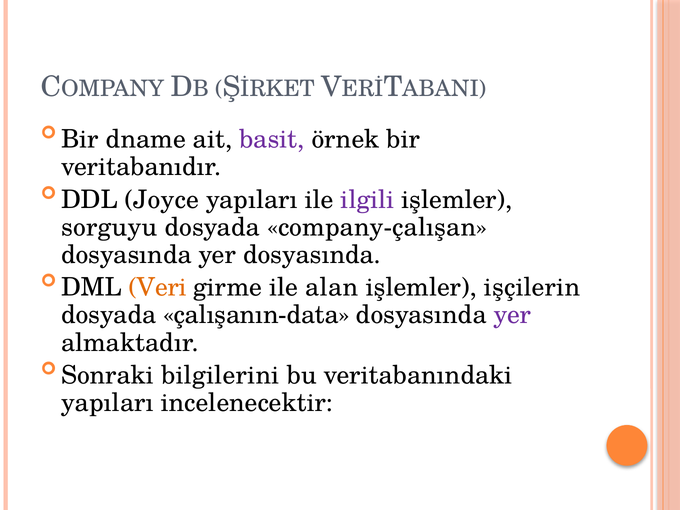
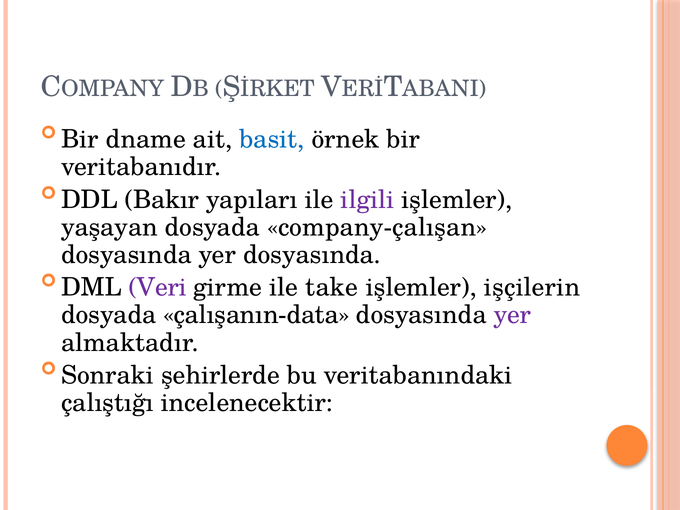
basit colour: purple -> blue
Joyce: Joyce -> Bakır
sorguyu: sorguyu -> yaşayan
Veri colour: orange -> purple
alan: alan -> take
bilgilerini: bilgilerini -> şehirlerde
yapıları at (107, 403): yapıları -> çalıştığı
